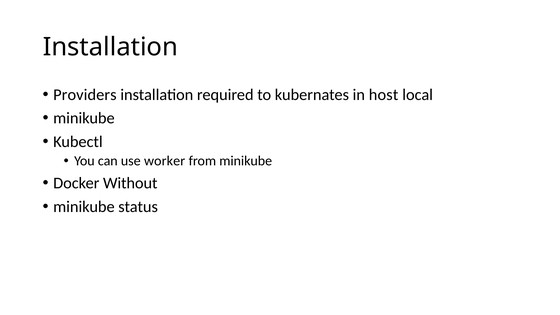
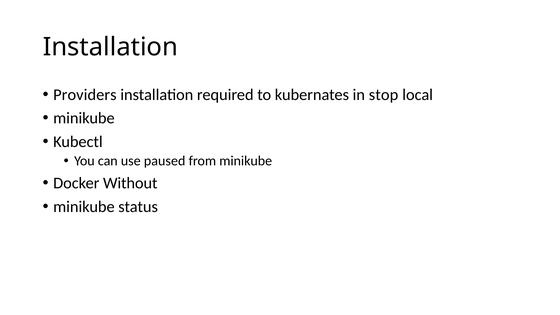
host: host -> stop
worker: worker -> paused
